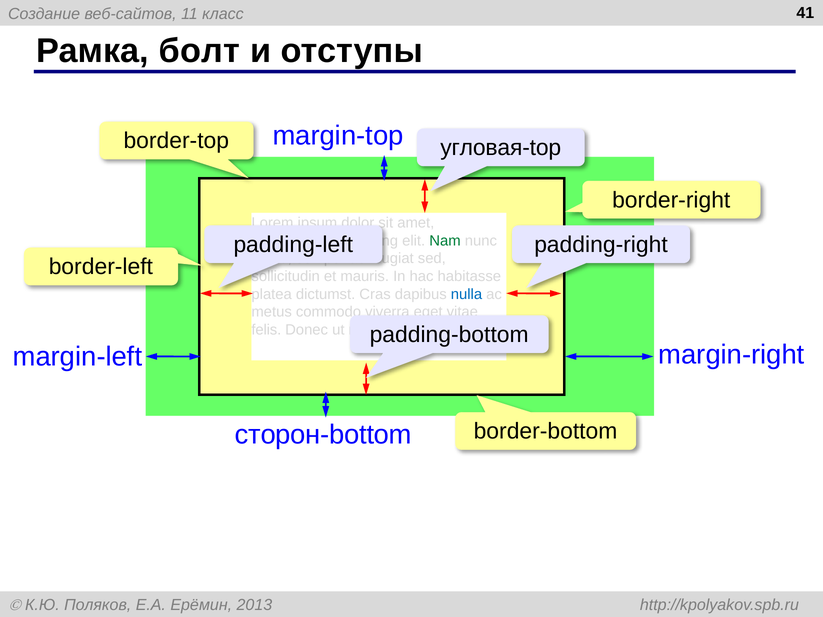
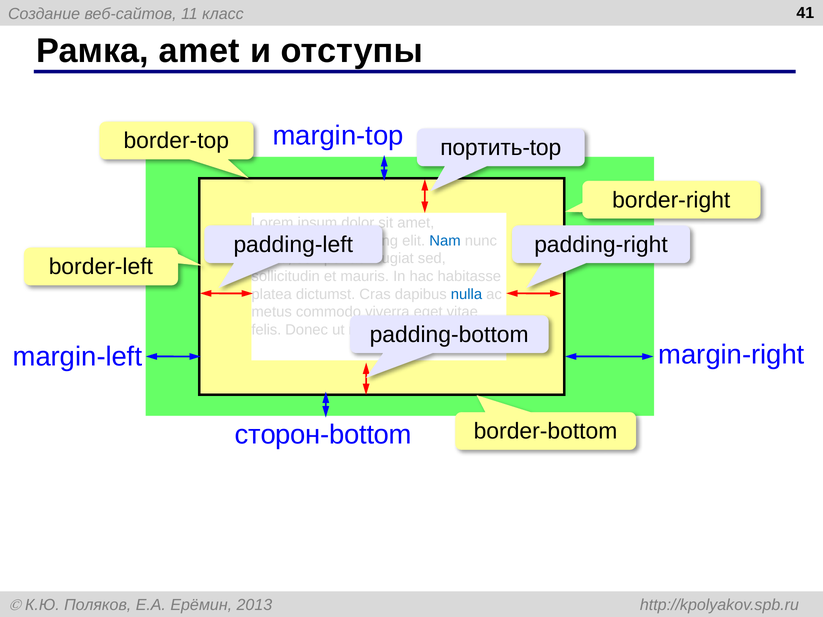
Рамка болт: болт -> amet
угловая-top: угловая-top -> портить-top
Nam colour: green -> blue
